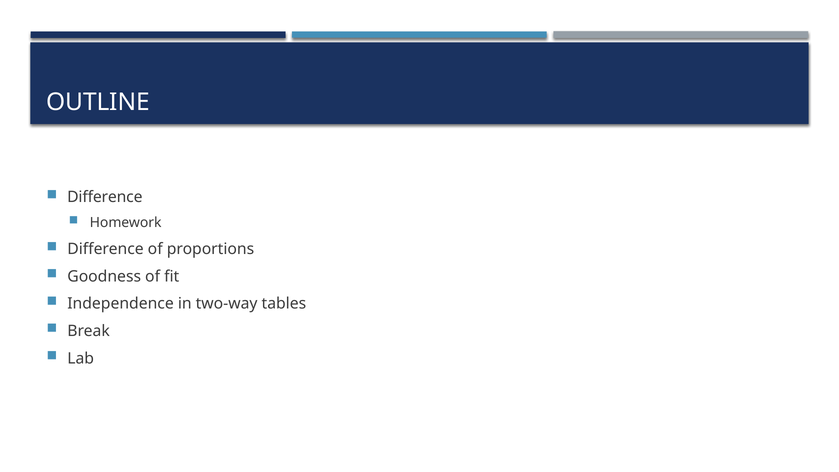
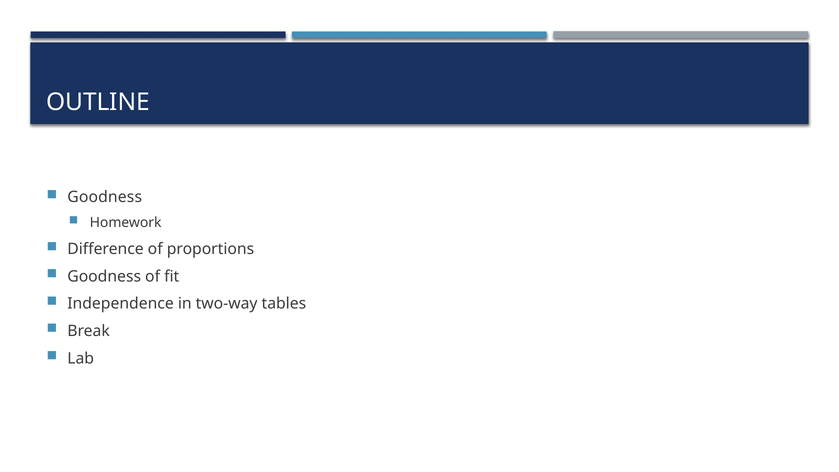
Difference at (105, 197): Difference -> Goodness
